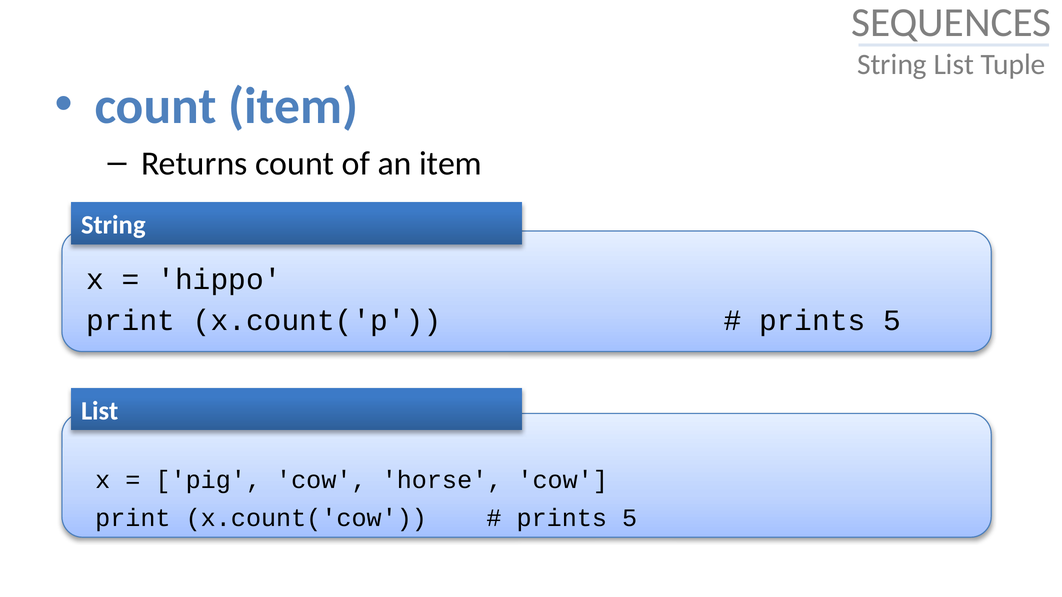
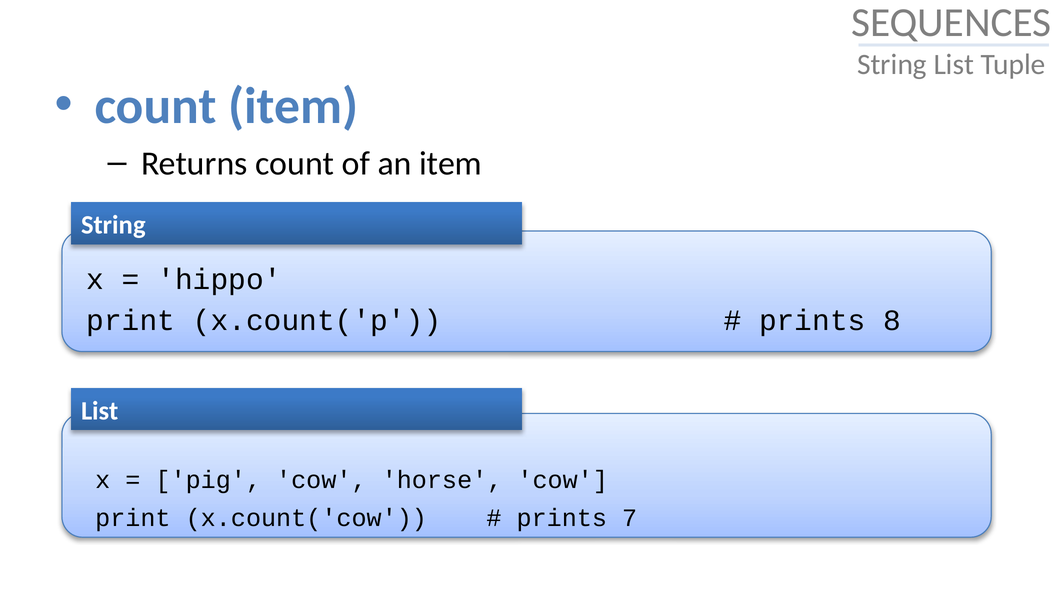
5 at (892, 321): 5 -> 8
5 at (630, 518): 5 -> 7
